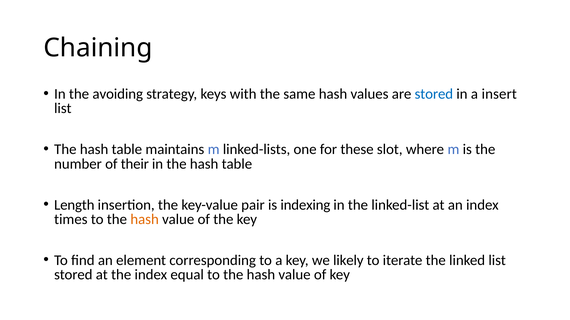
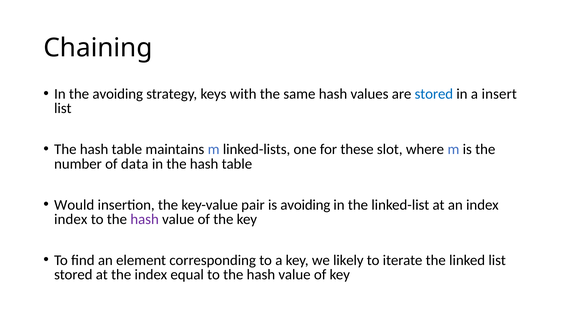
their: their -> data
Length: Length -> Would
is indexing: indexing -> avoiding
times at (71, 220): times -> index
hash at (145, 220) colour: orange -> purple
